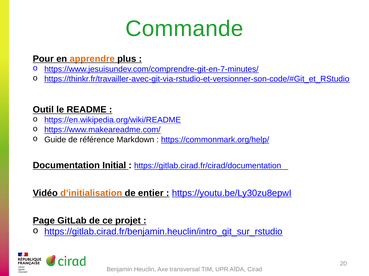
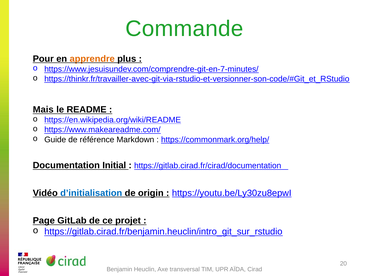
Outil: Outil -> Mais
d’initialisation colour: orange -> blue
entier: entier -> origin
